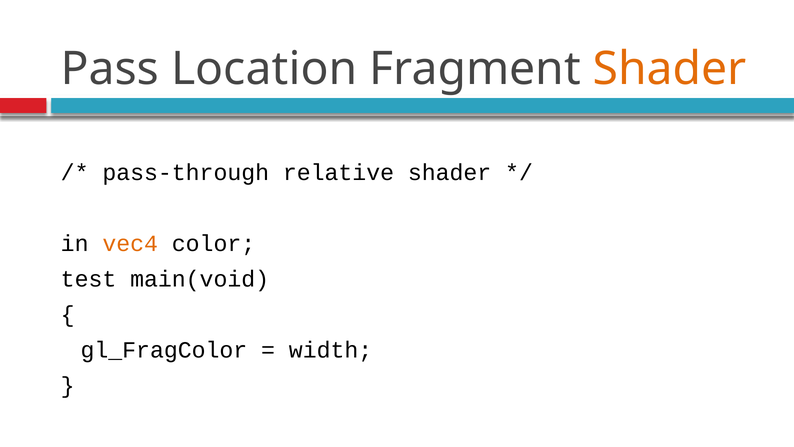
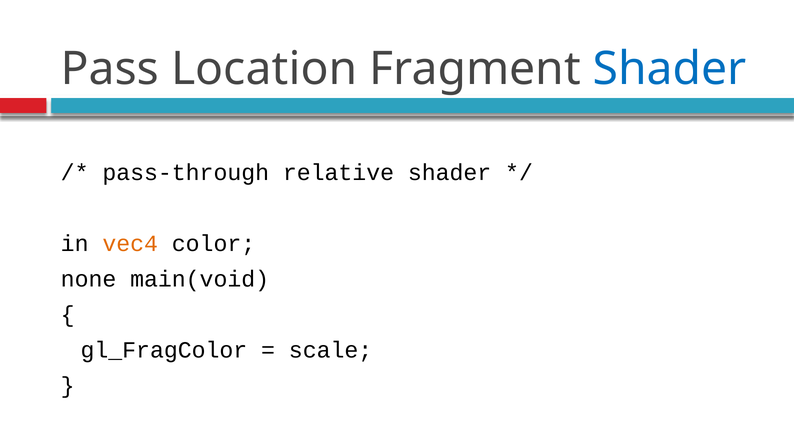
Shader at (670, 69) colour: orange -> blue
test: test -> none
width: width -> scale
